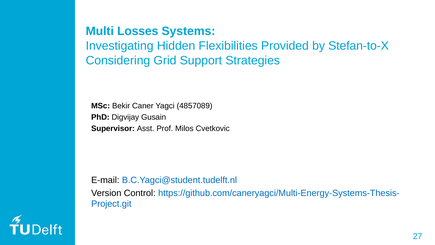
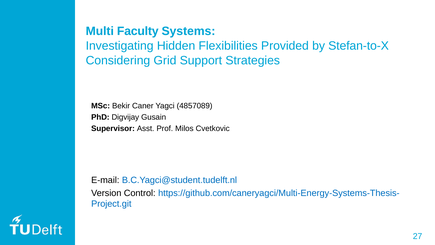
Losses: Losses -> Faculty
